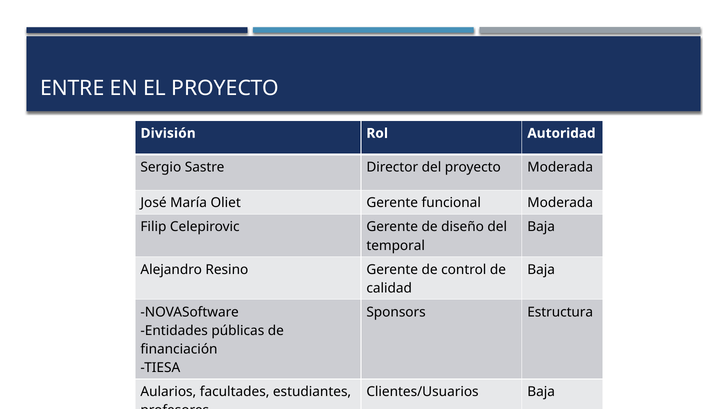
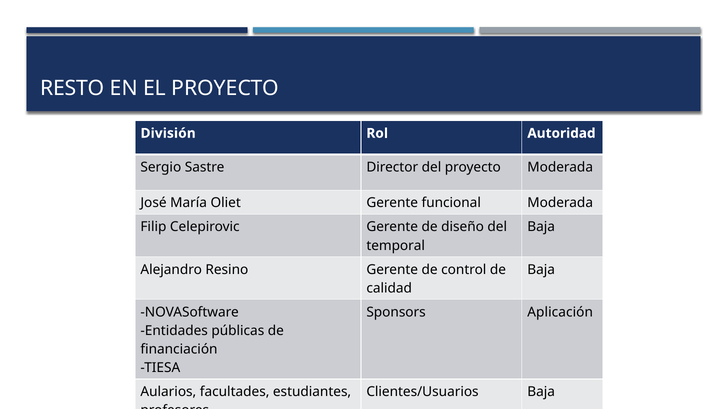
ENTRE: ENTRE -> RESTO
Estructura: Estructura -> Aplicación
